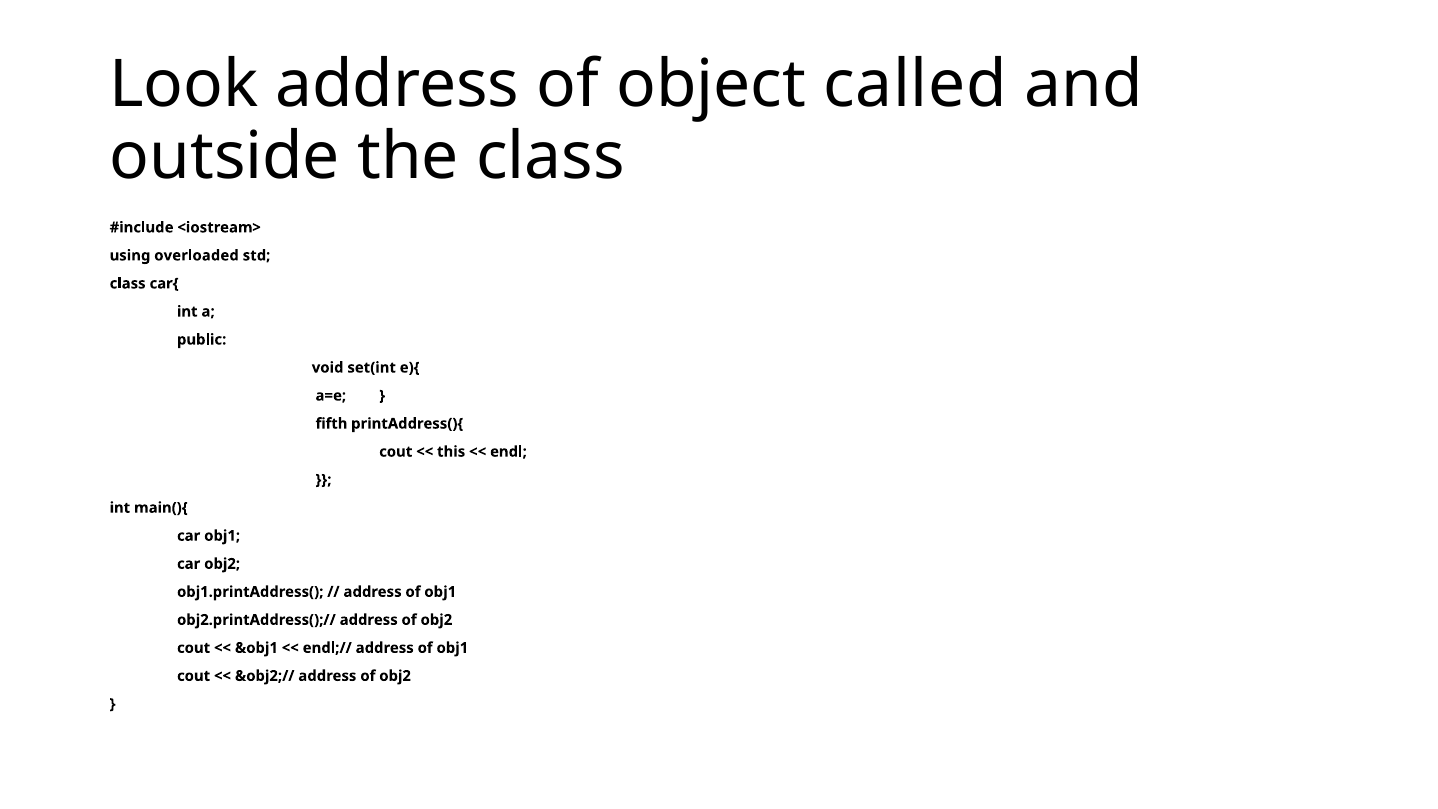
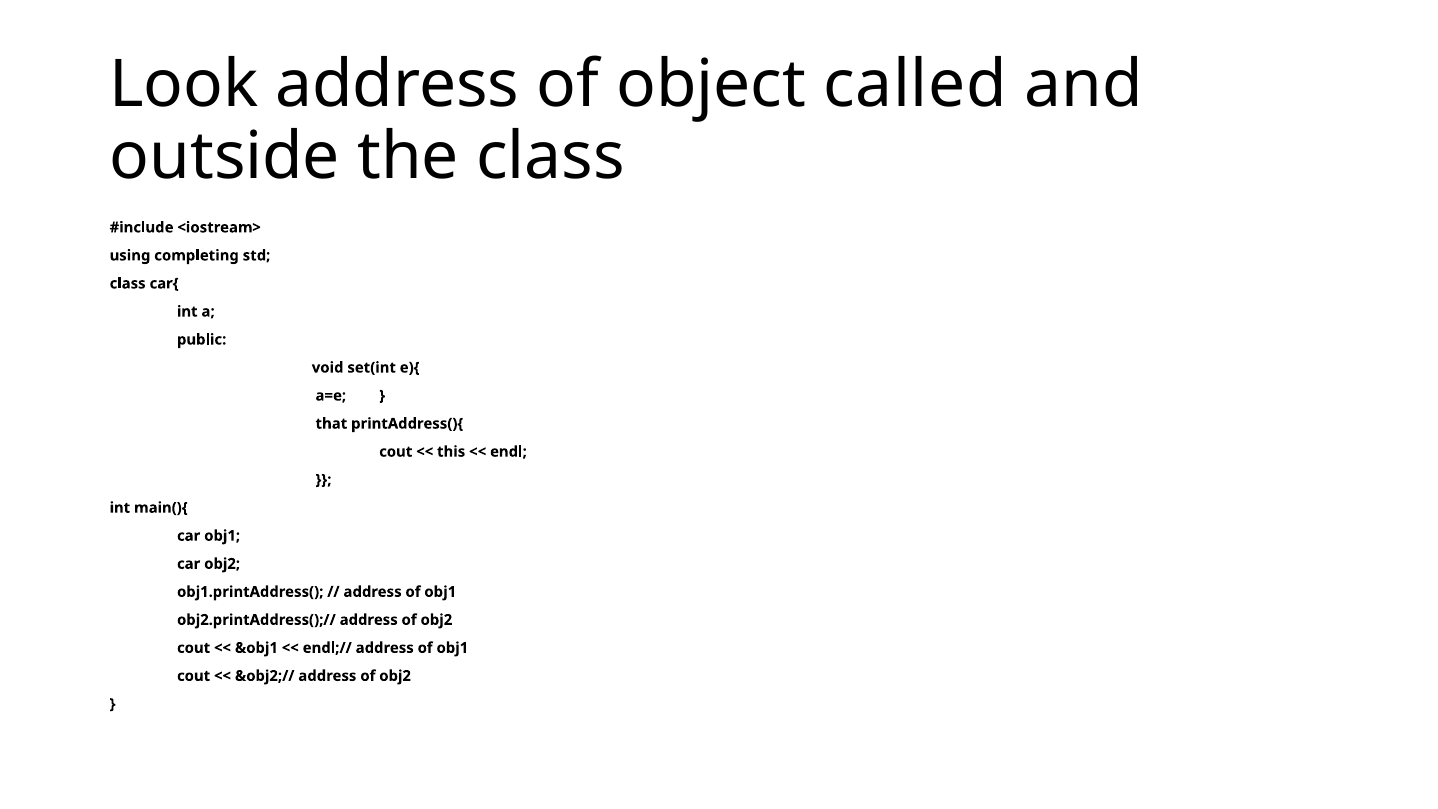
overloaded: overloaded -> completing
fifth: fifth -> that
